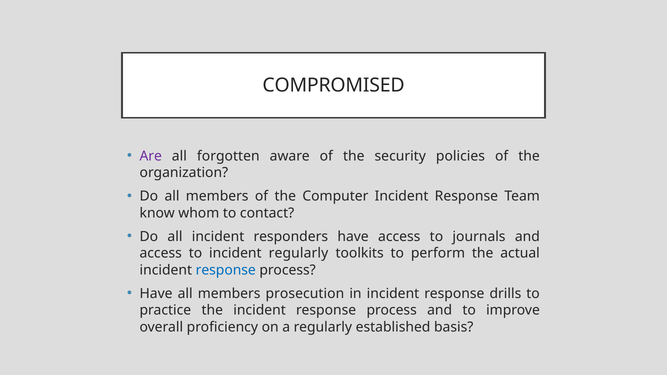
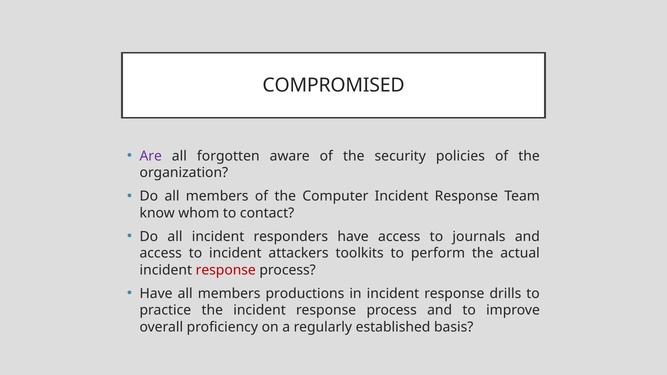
incident regularly: regularly -> attackers
response at (226, 270) colour: blue -> red
prosecution: prosecution -> productions
